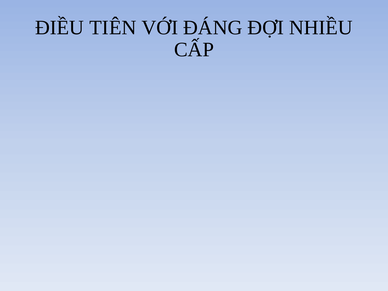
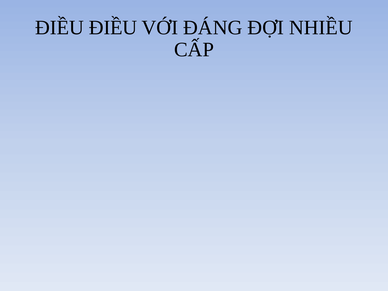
ĐIỀU TIÊN: TIÊN -> ĐIỀU
